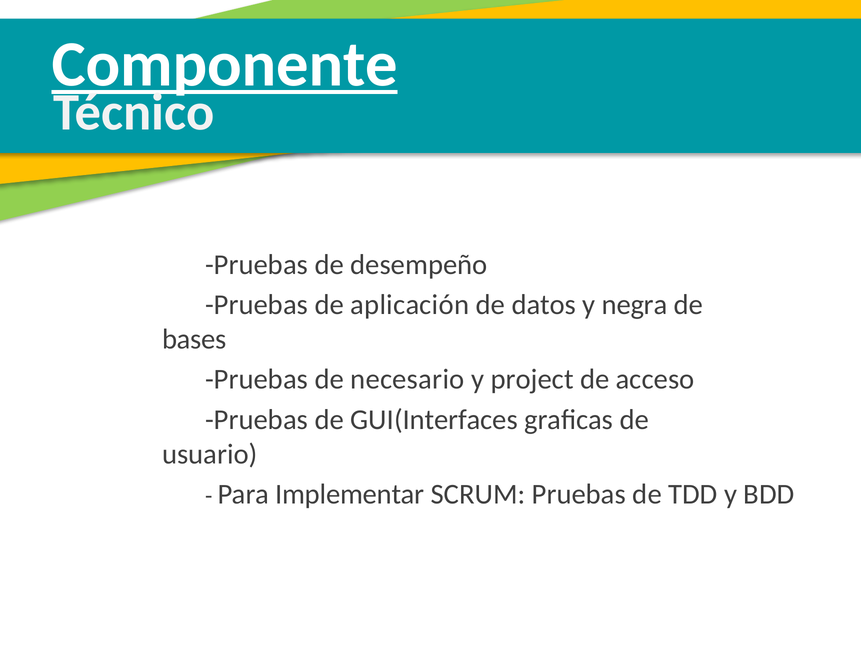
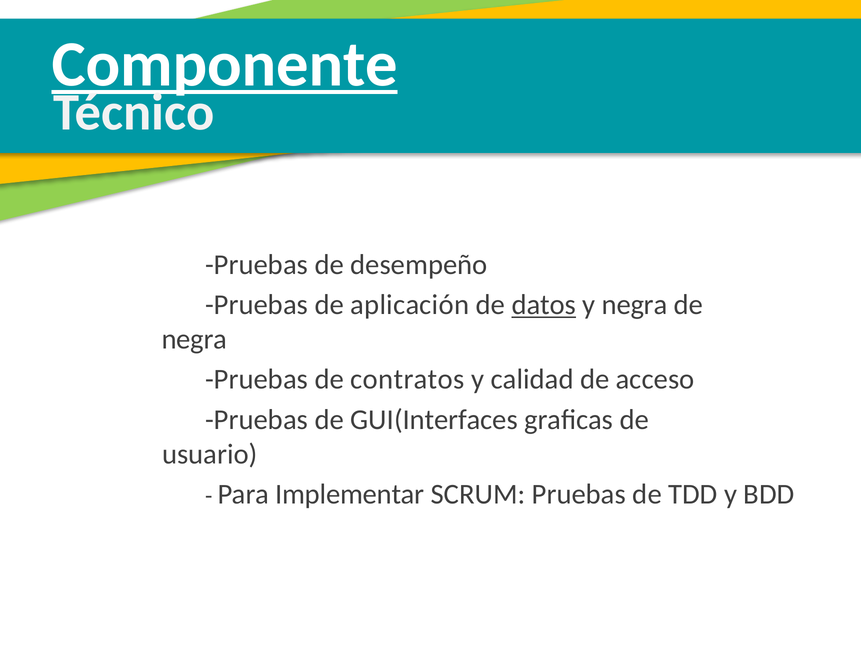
datos underline: none -> present
bases at (194, 339): bases -> negra
necesario: necesario -> contratos
project: project -> calidad
